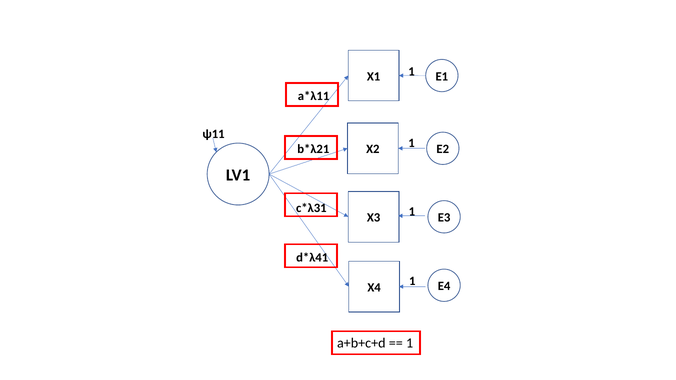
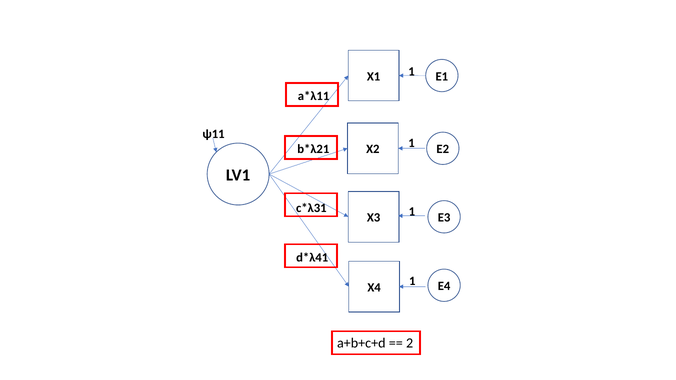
1 at (410, 343): 1 -> 2
